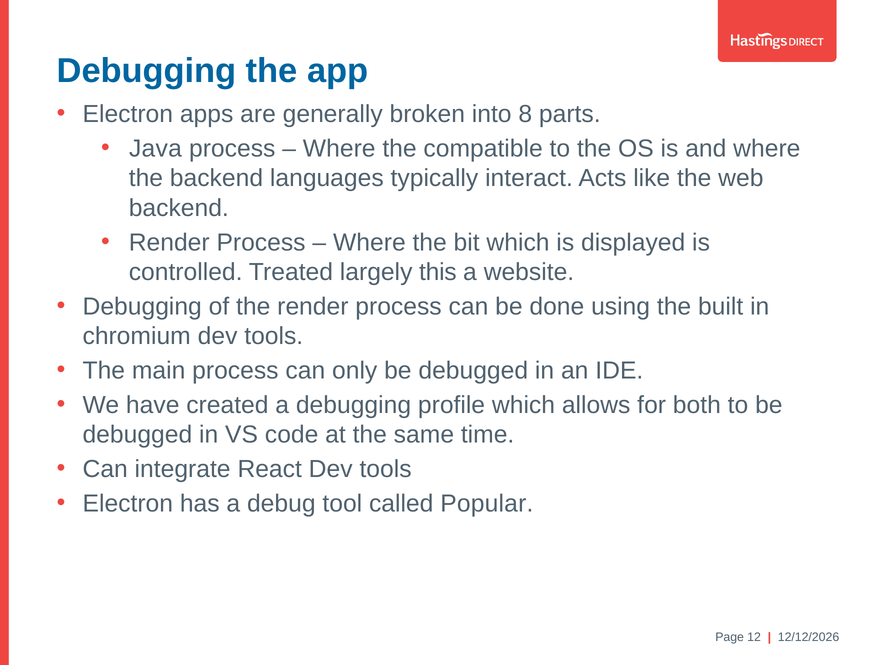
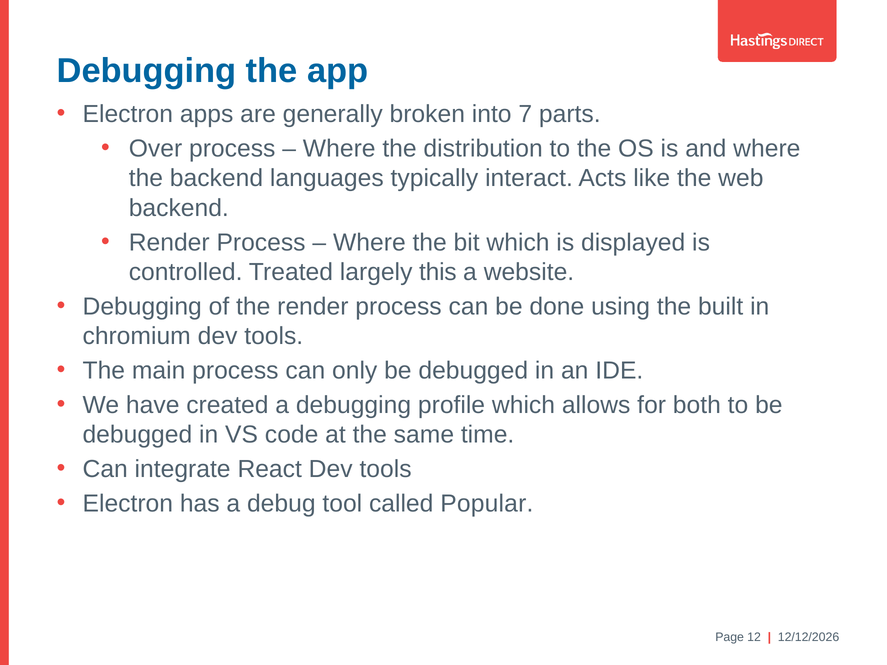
8: 8 -> 7
Java: Java -> Over
compatible: compatible -> distribution
